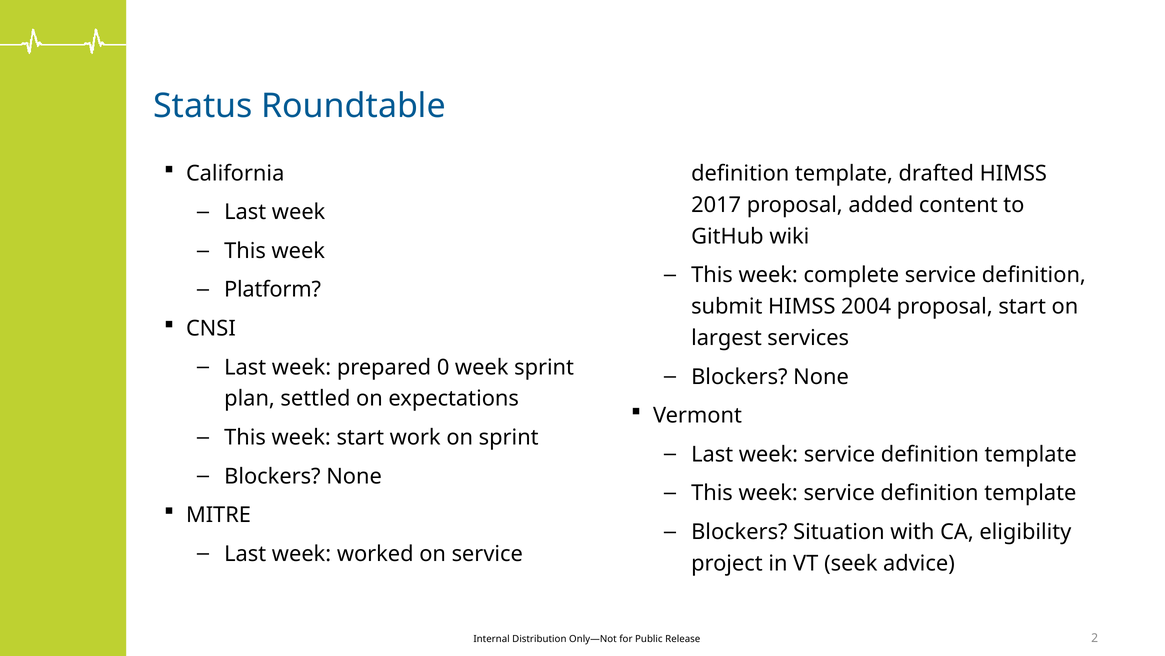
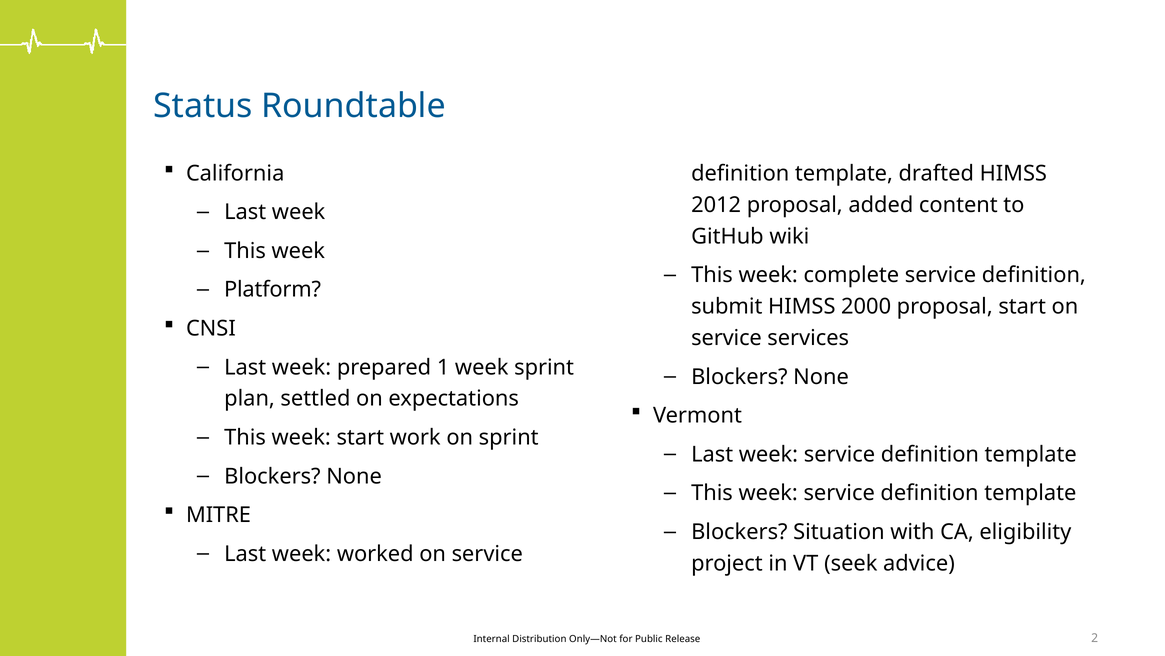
2017: 2017 -> 2012
2004: 2004 -> 2000
largest at (726, 338): largest -> service
0: 0 -> 1
